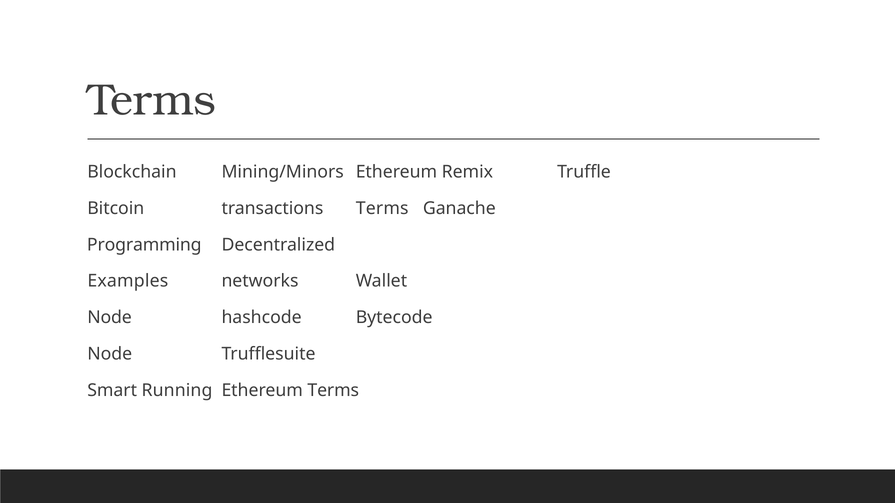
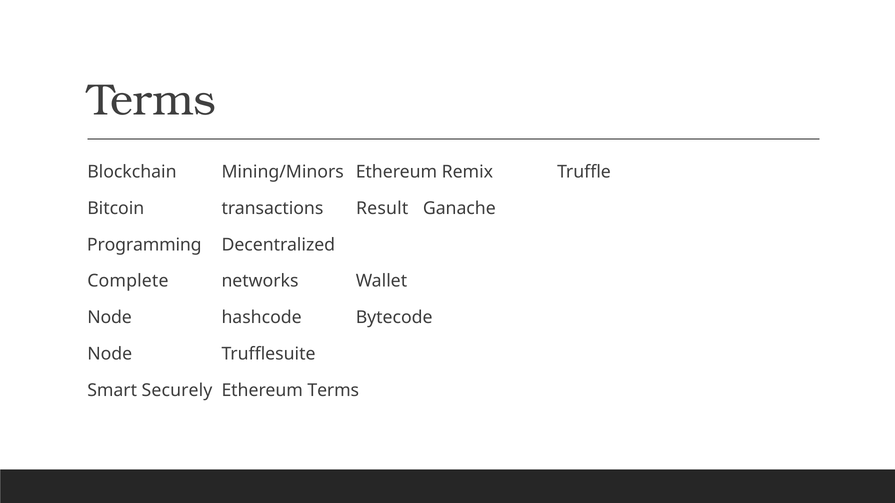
transactions Terms: Terms -> Result
Examples: Examples -> Complete
Running: Running -> Securely
